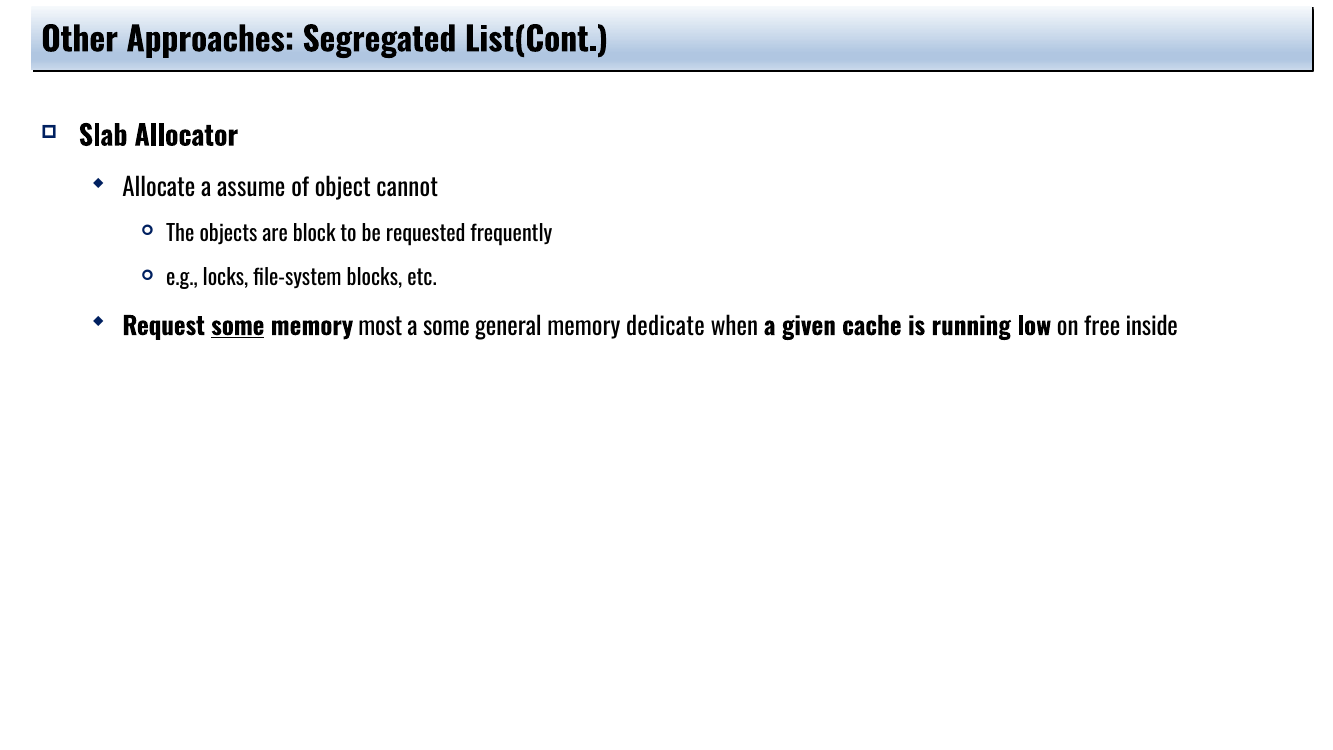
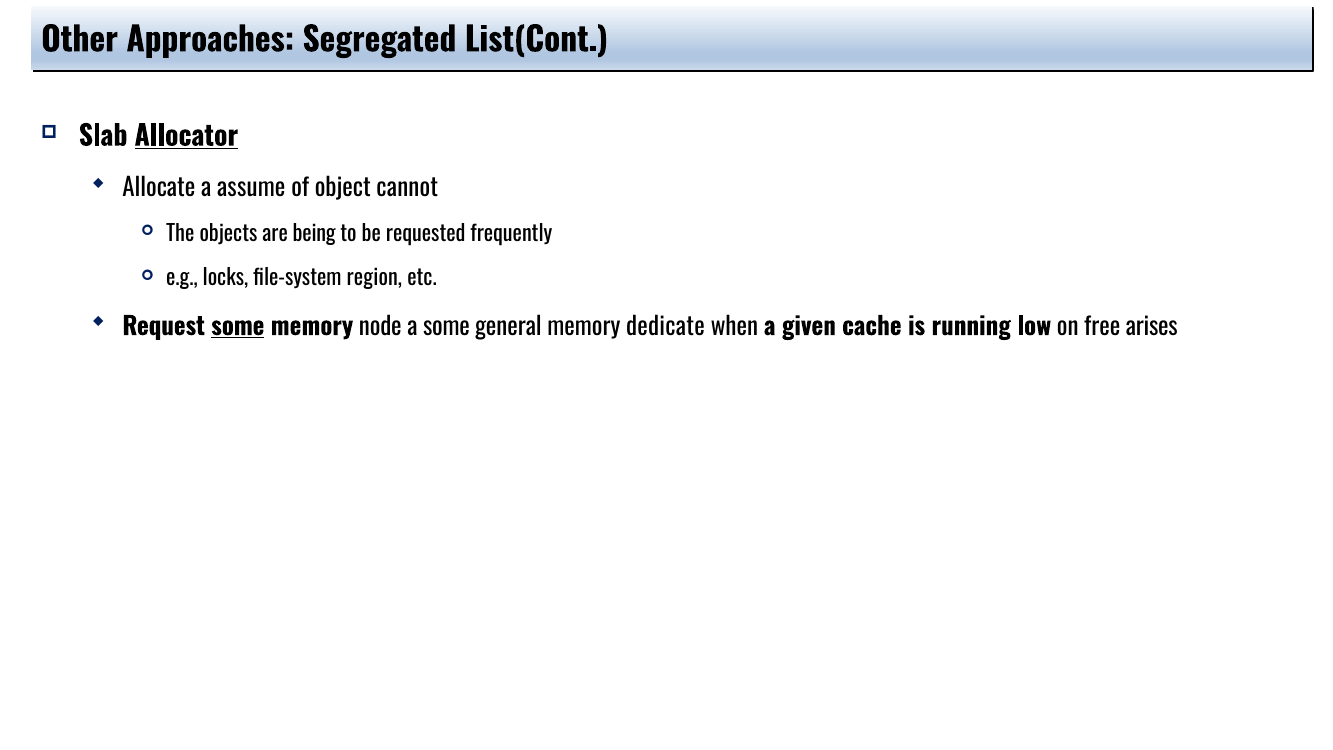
Allocator underline: none -> present
block: block -> being
blocks: blocks -> region
most: most -> node
inside: inside -> arises
